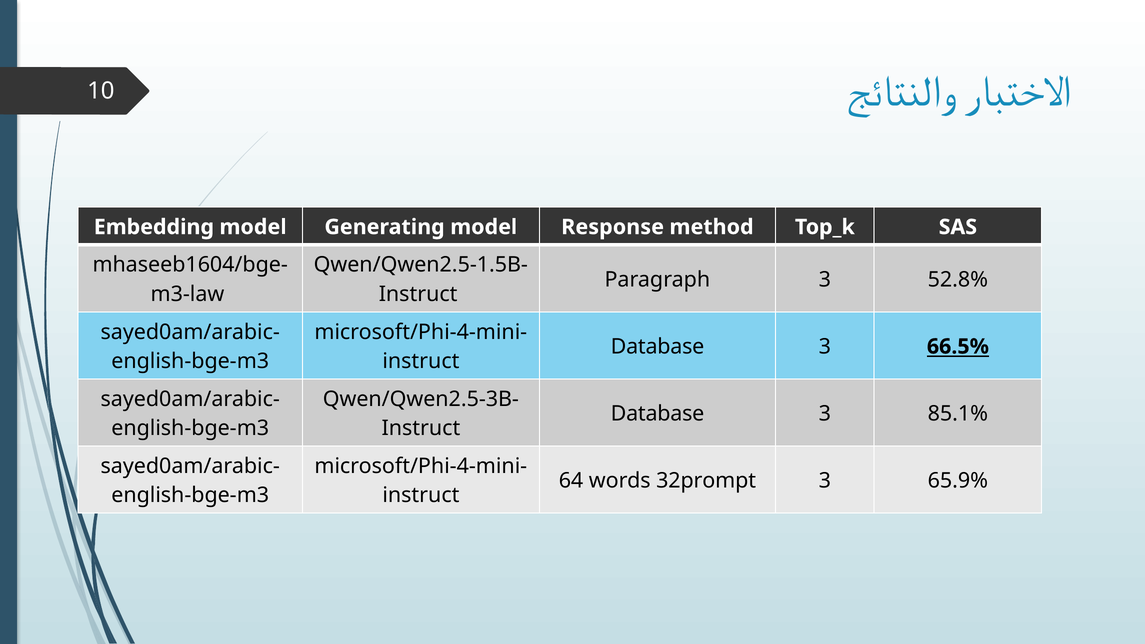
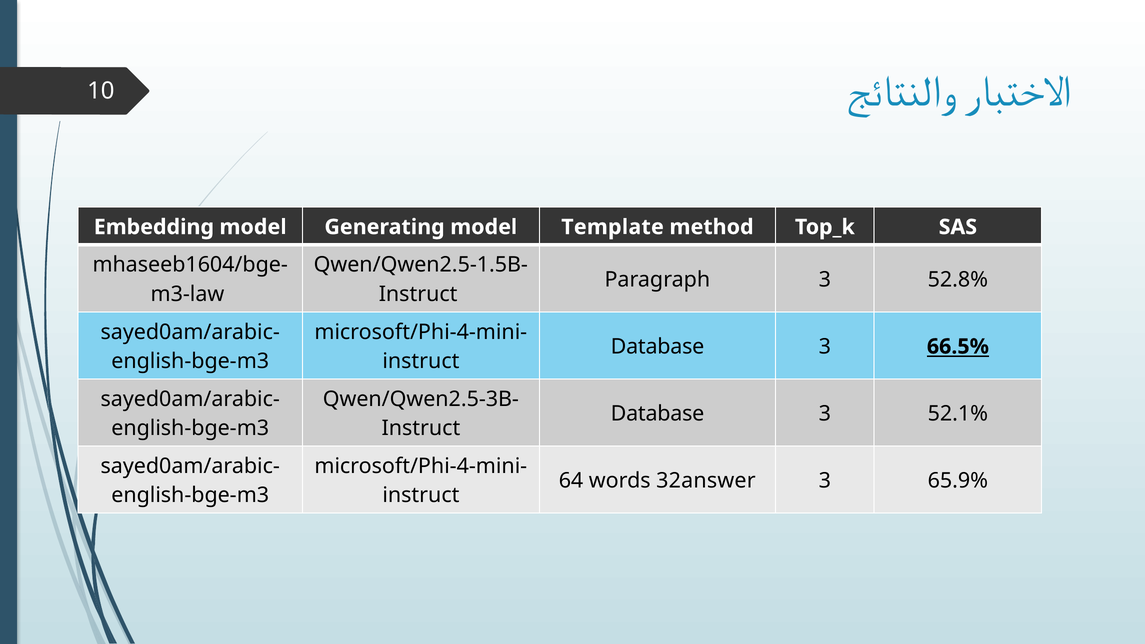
Response: Response -> Template
85.1%: 85.1% -> 52.1%
32prompt: 32prompt -> 32answer
